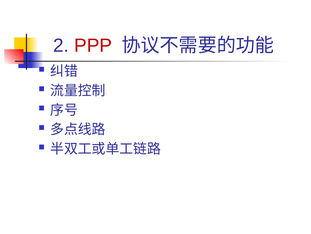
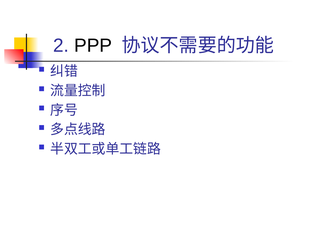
PPP colour: red -> black
